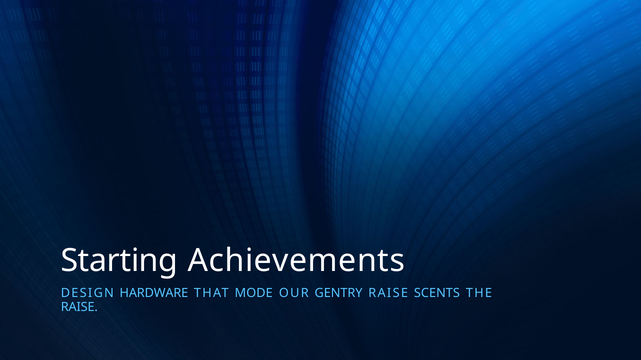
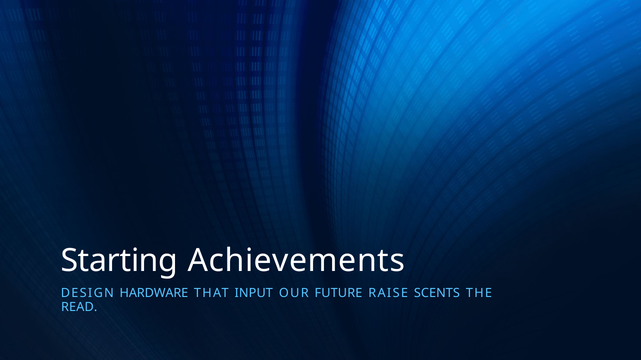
MODE: MODE -> INPUT
GENTRY: GENTRY -> FUTURE
RAISE at (79, 307): RAISE -> READ
